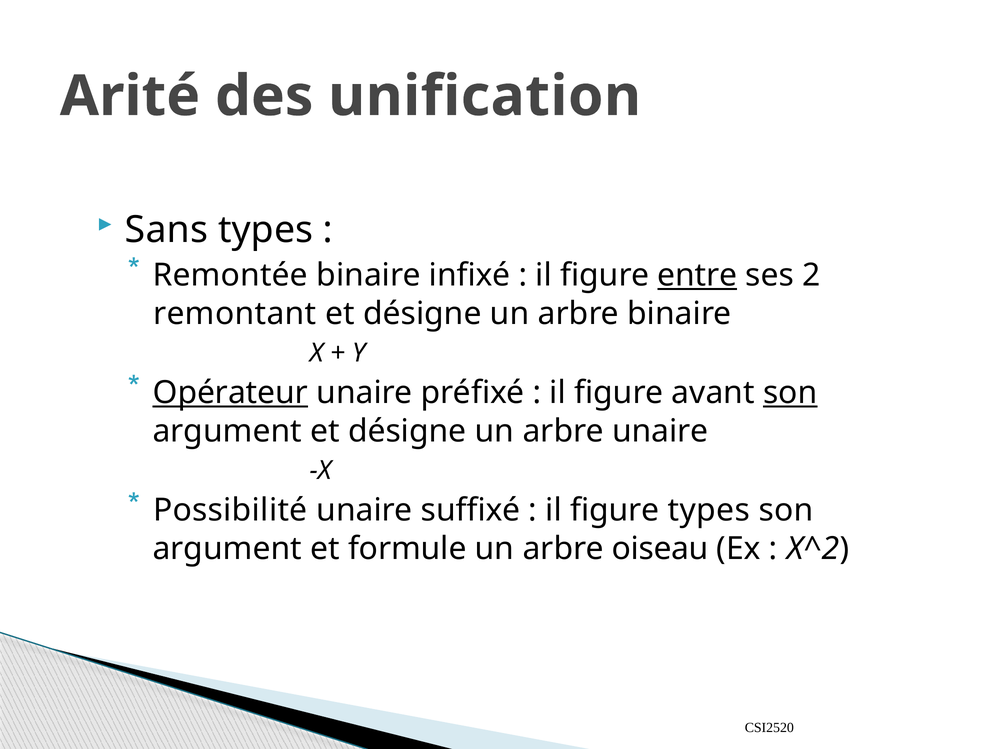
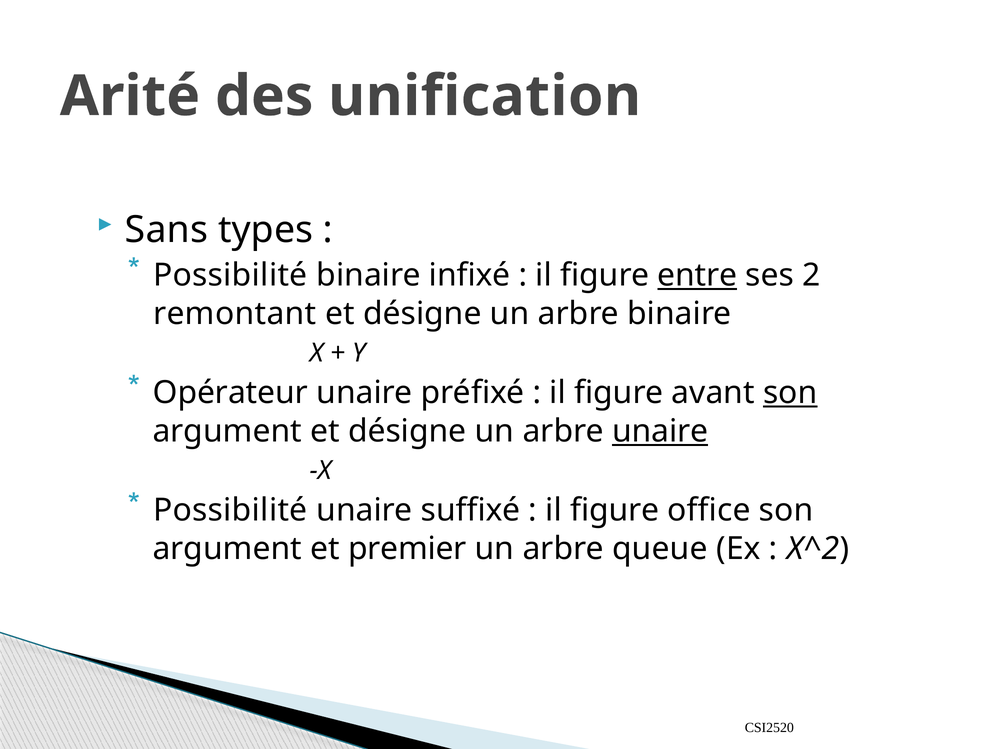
Remontée at (230, 276): Remontée -> Possibilité
Opérateur underline: present -> none
unaire at (660, 431) underline: none -> present
figure types: types -> office
formule: formule -> premier
oiseau: oiseau -> queue
